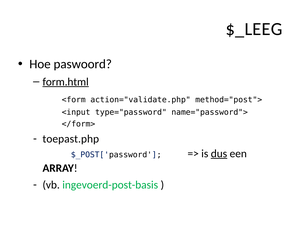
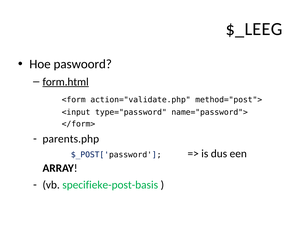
toepast.php: toepast.php -> parents.php
dus underline: present -> none
ingevoerd-post-basis: ingevoerd-post-basis -> specifieke-post-basis
